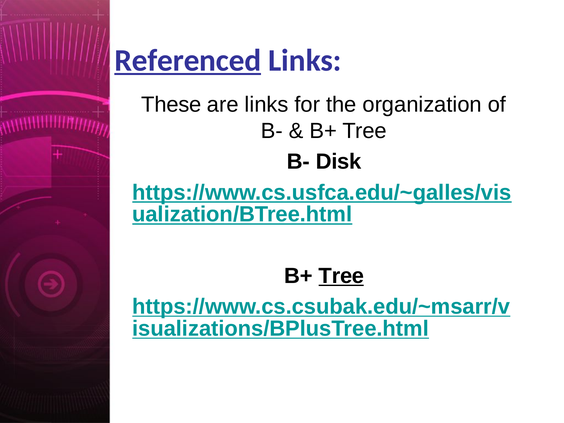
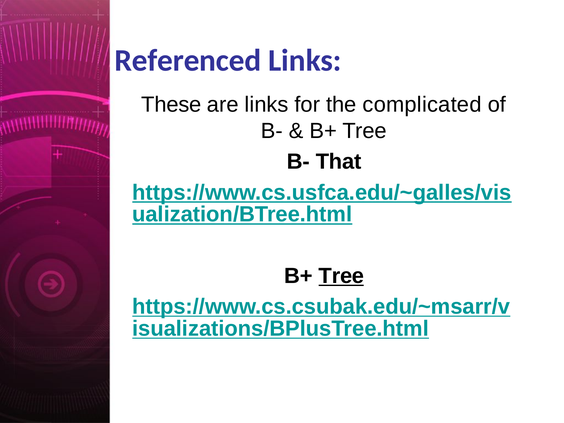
Referenced underline: present -> none
organization: organization -> complicated
Disk: Disk -> That
